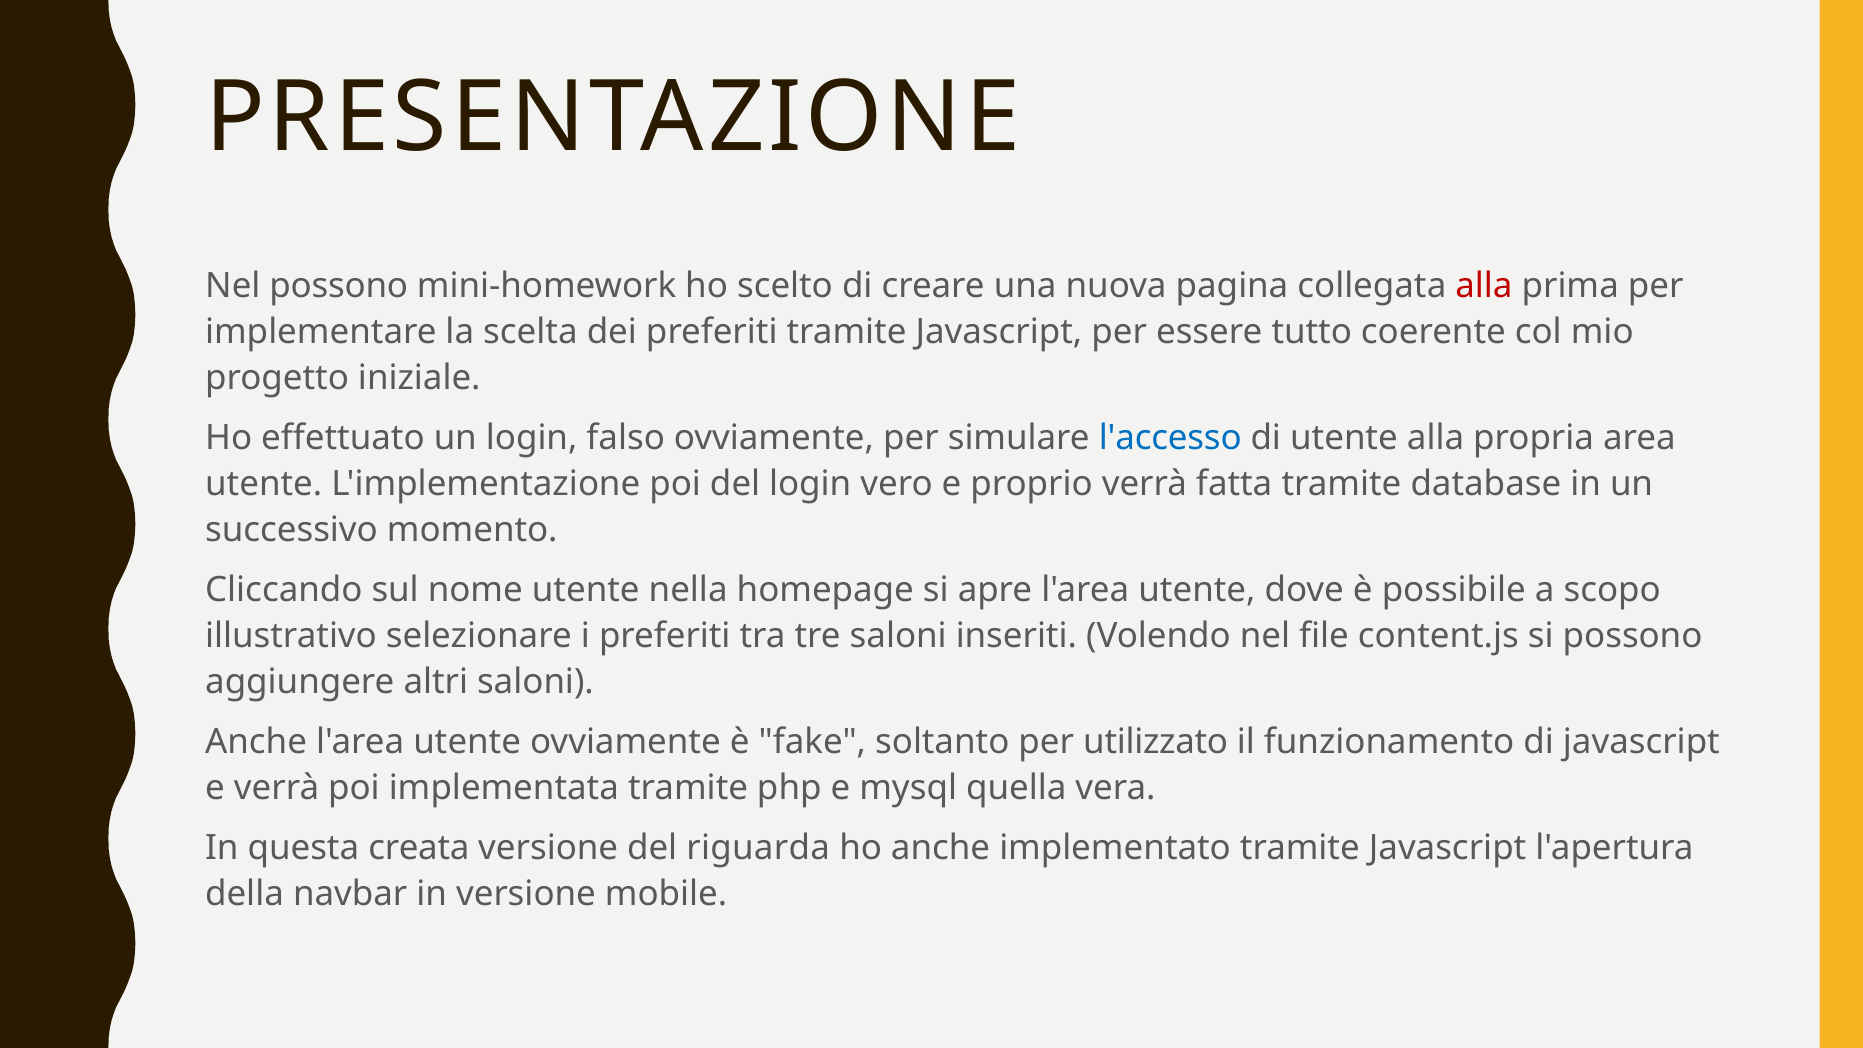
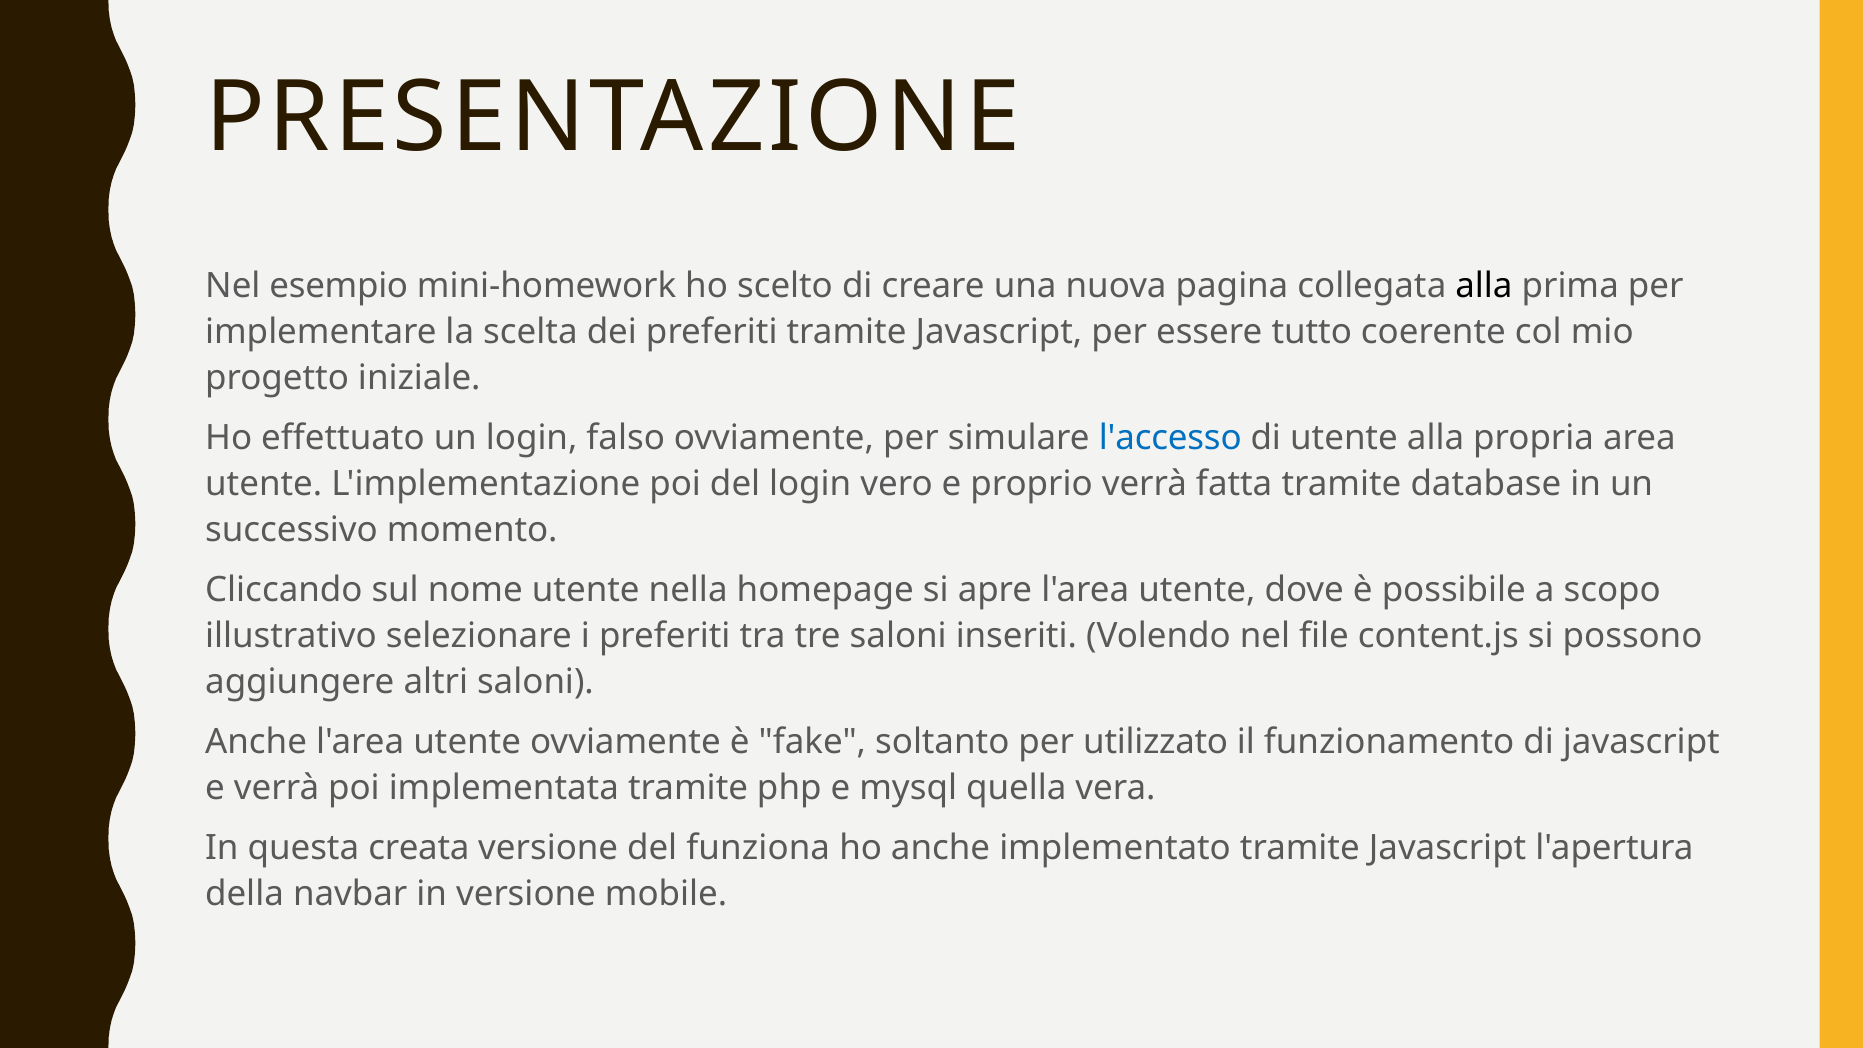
Nel possono: possono -> esempio
alla at (1484, 286) colour: red -> black
riguarda: riguarda -> funziona
